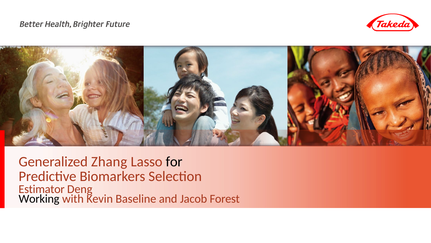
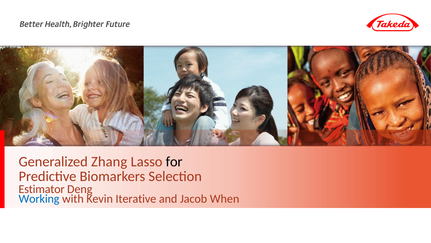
Working colour: black -> blue
Baseline: Baseline -> Iterative
Forest: Forest -> When
